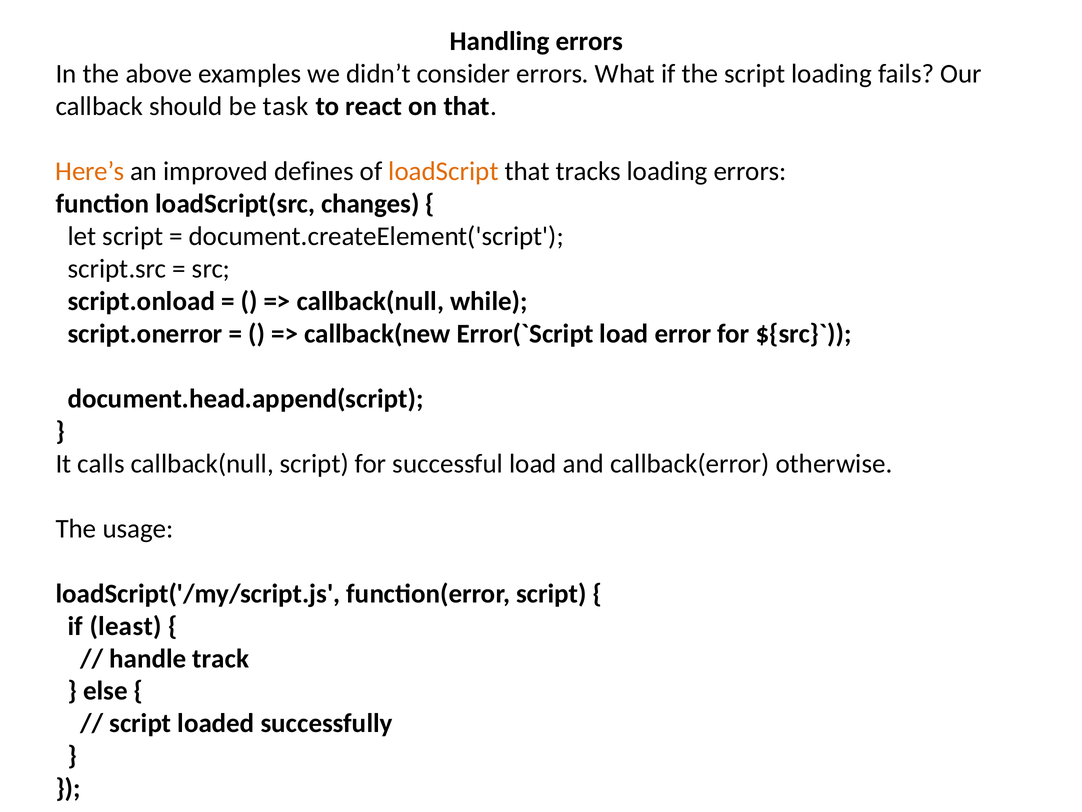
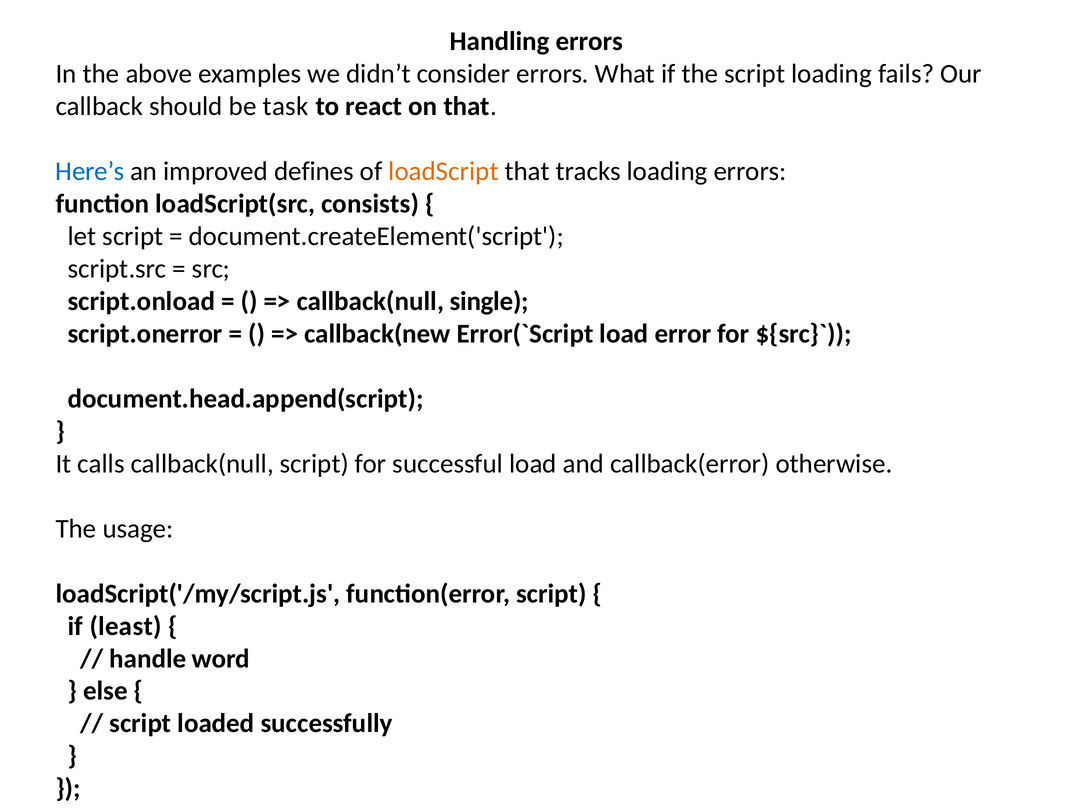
Here’s colour: orange -> blue
changes: changes -> consists
while: while -> single
track: track -> word
